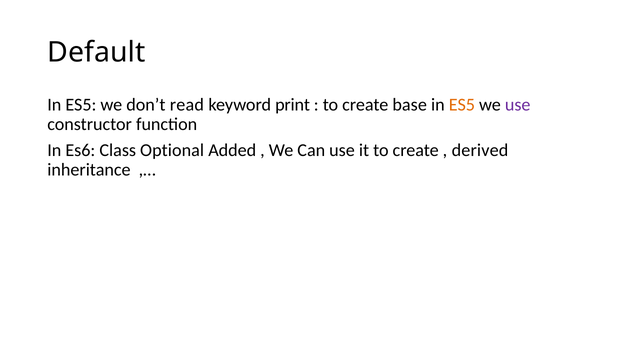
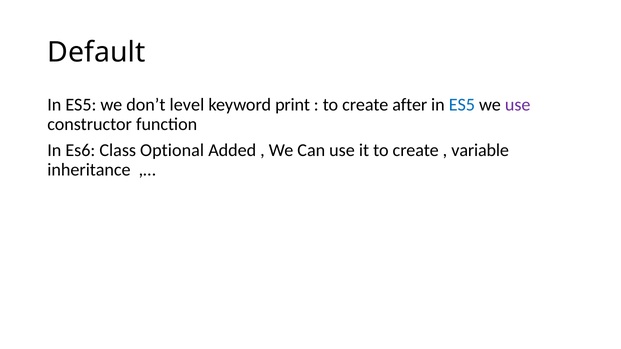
read: read -> level
base: base -> after
ES5 at (462, 105) colour: orange -> blue
derived: derived -> variable
